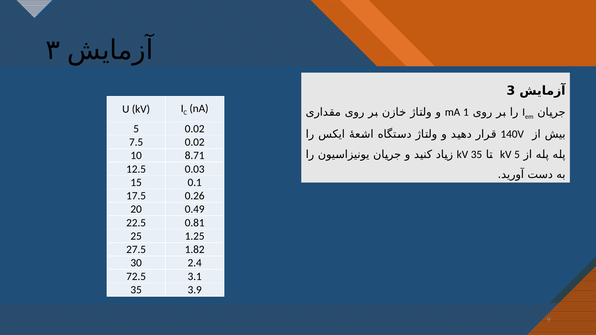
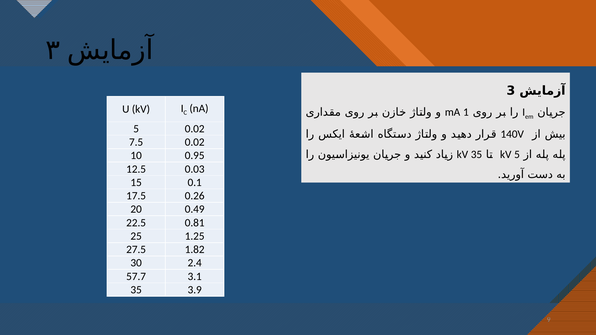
8.71: 8.71 -> 0.95
72.5: 72.5 -> 57.7
